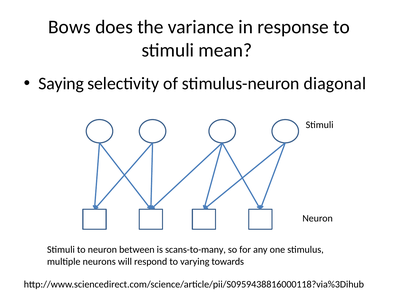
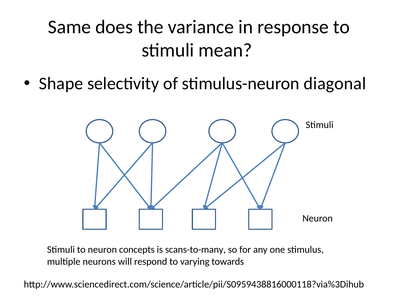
Bows: Bows -> Same
Saying: Saying -> Shape
between: between -> concepts
